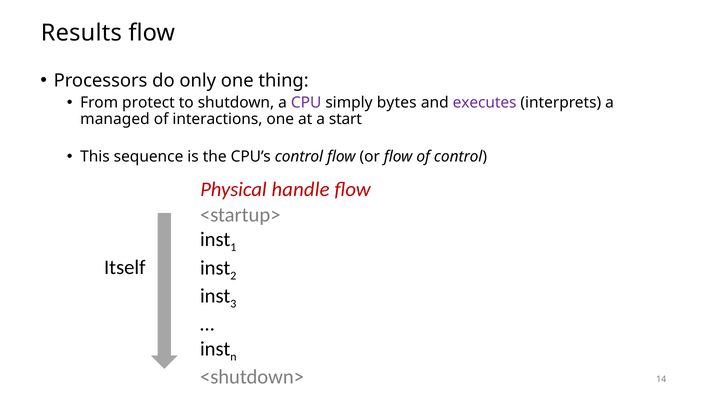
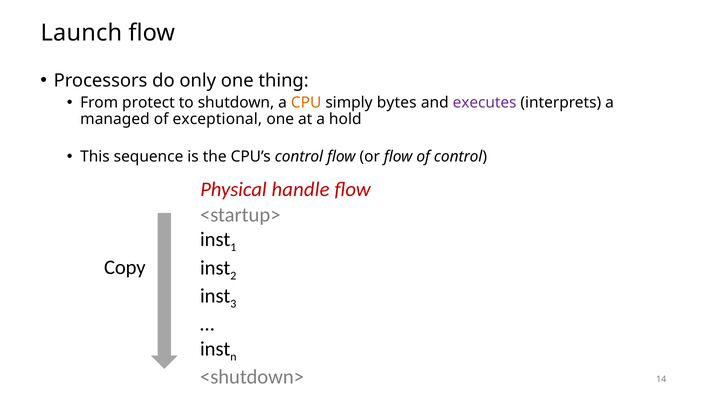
Results: Results -> Launch
CPU colour: purple -> orange
interactions: interactions -> exceptional
start: start -> hold
Itself: Itself -> Copy
